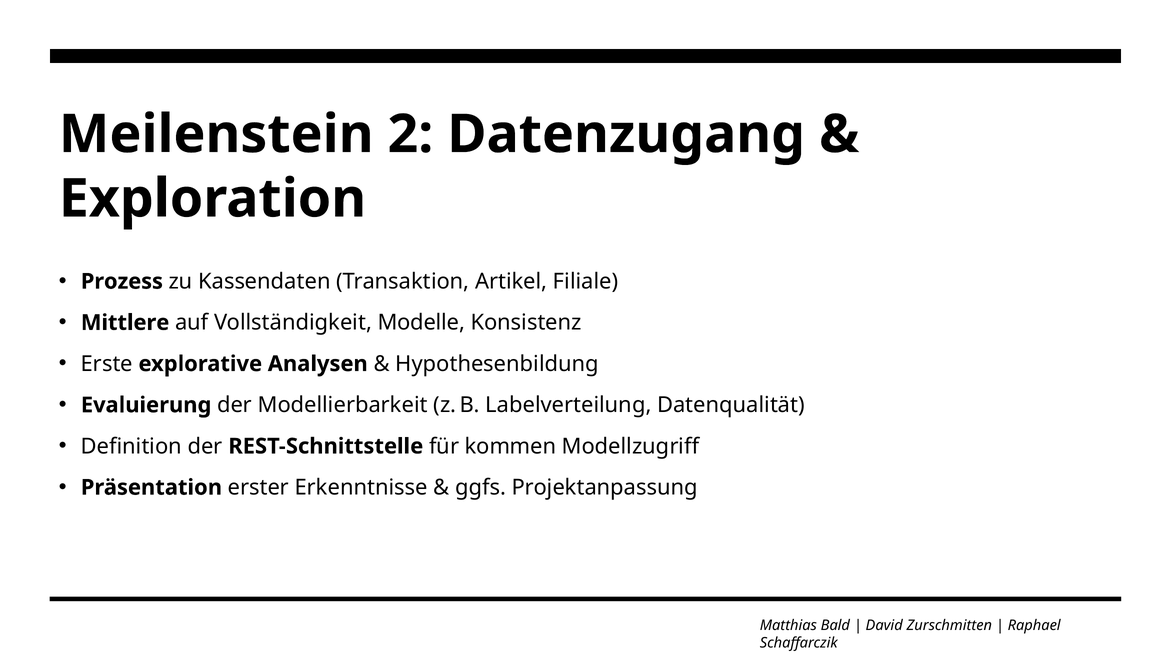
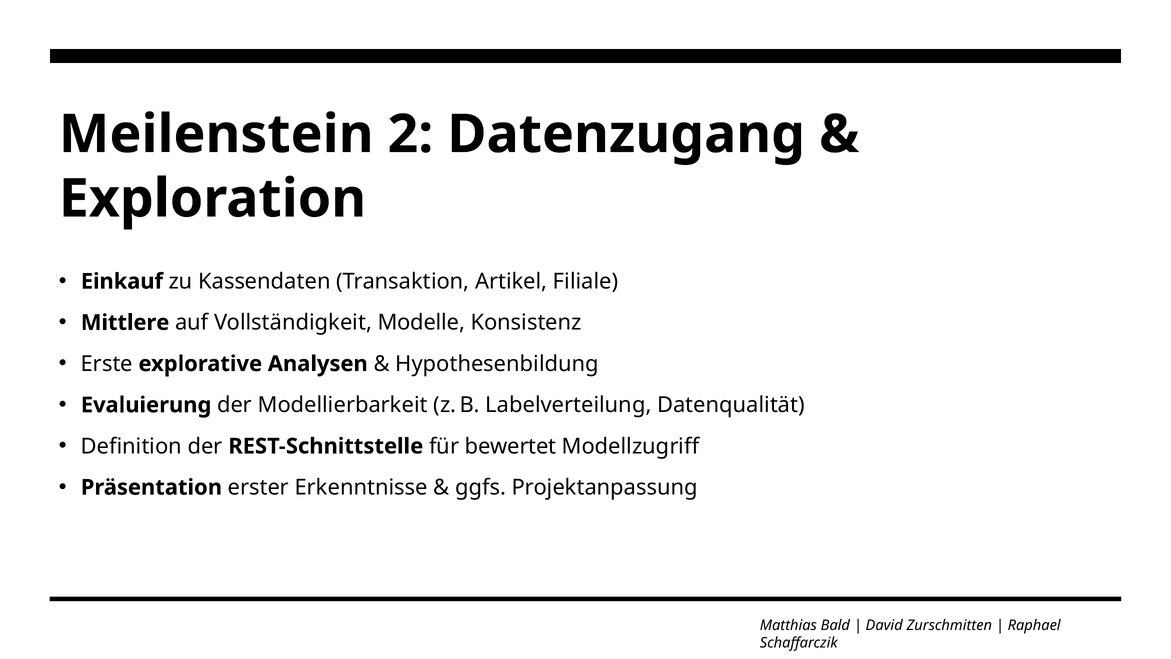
Prozess: Prozess -> Einkauf
kommen: kommen -> bewertet
